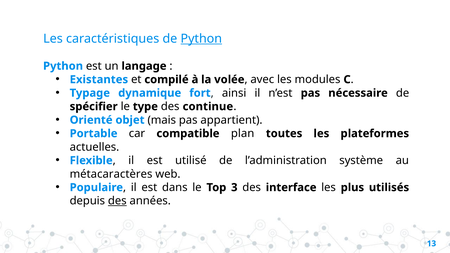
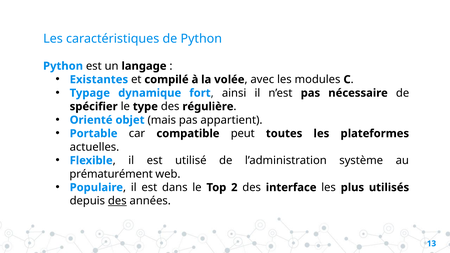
Python at (201, 39) underline: present -> none
continue: continue -> régulière
plan: plan -> peut
métacaractères: métacaractères -> prématurément
3: 3 -> 2
